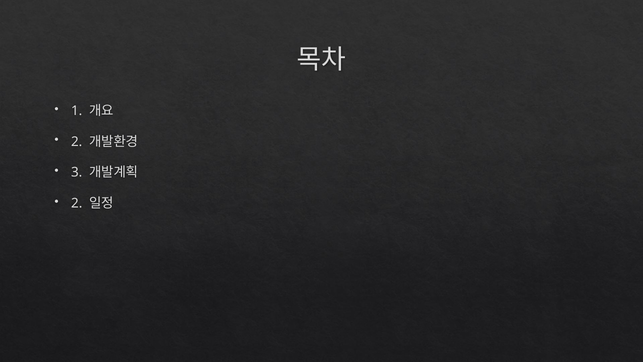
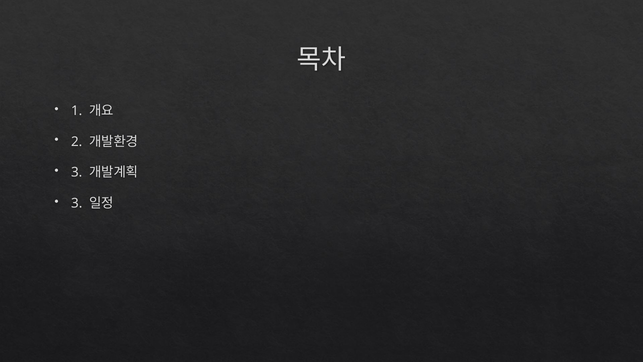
2 at (77, 203): 2 -> 3
